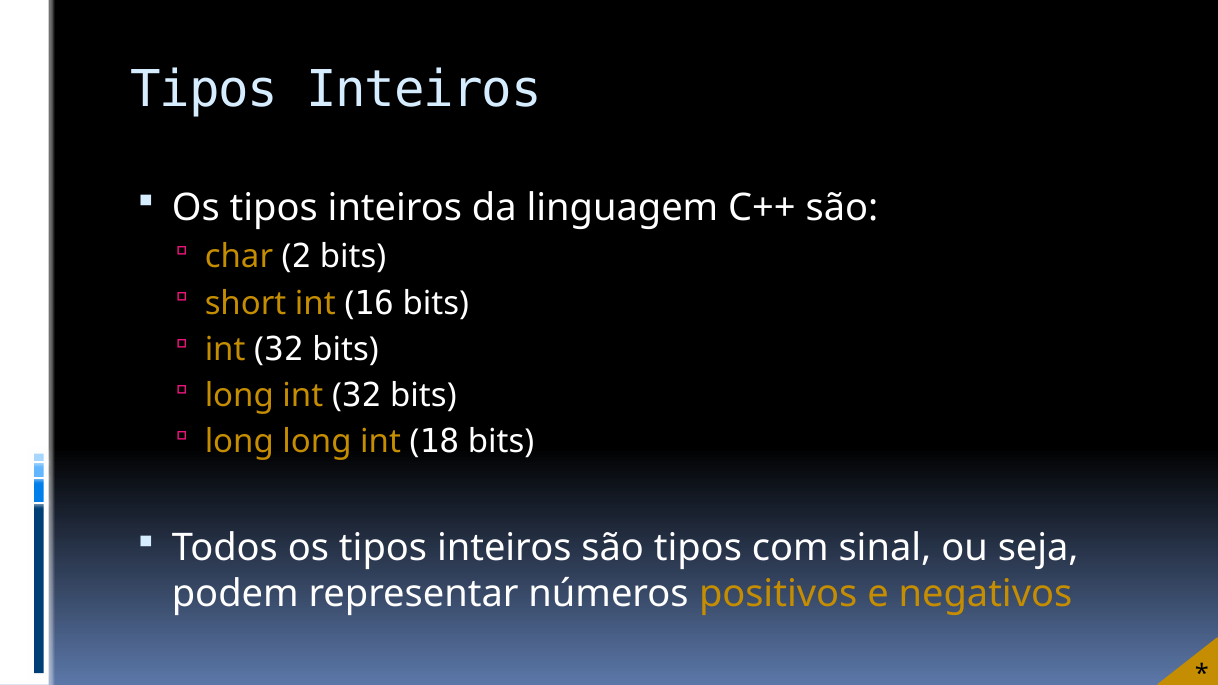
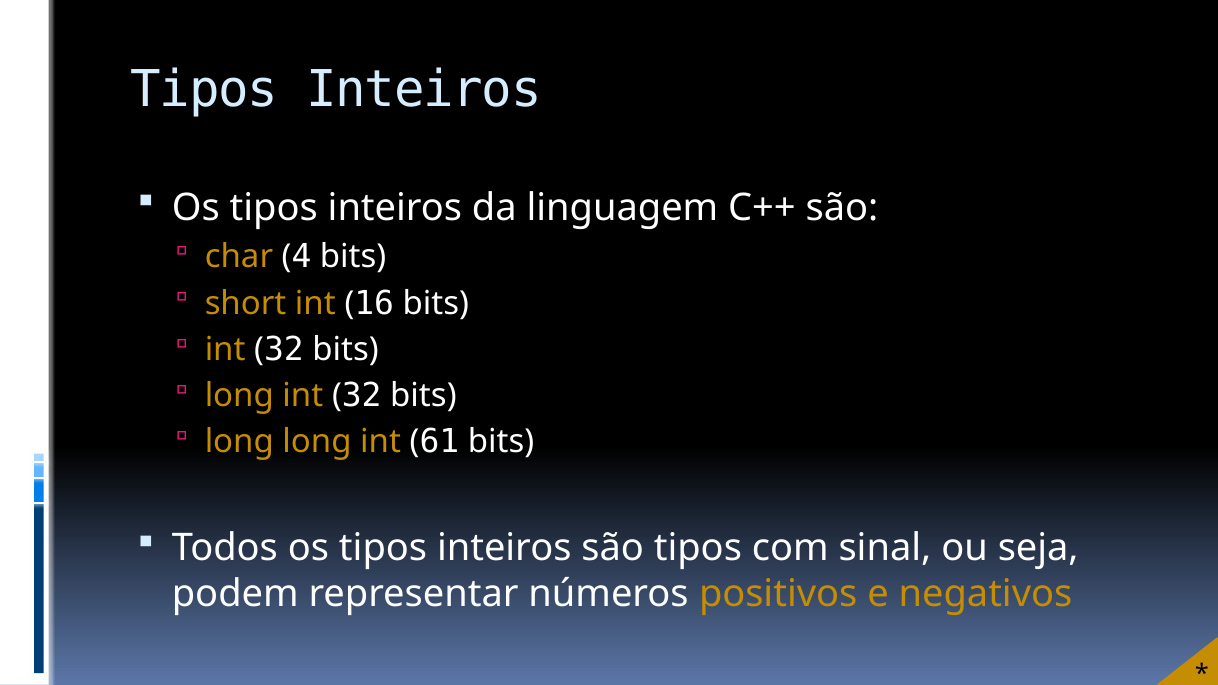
2: 2 -> 4
18: 18 -> 61
